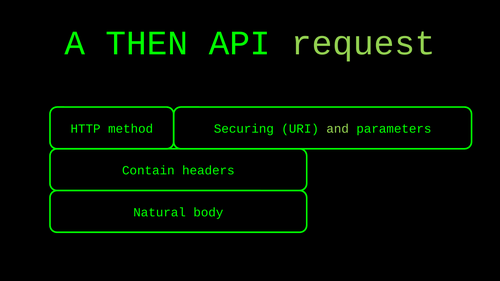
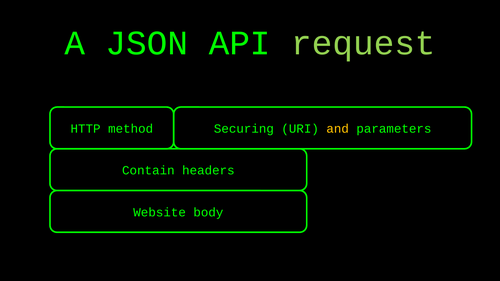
THEN: THEN -> JSON
and colour: light green -> yellow
Natural: Natural -> Website
